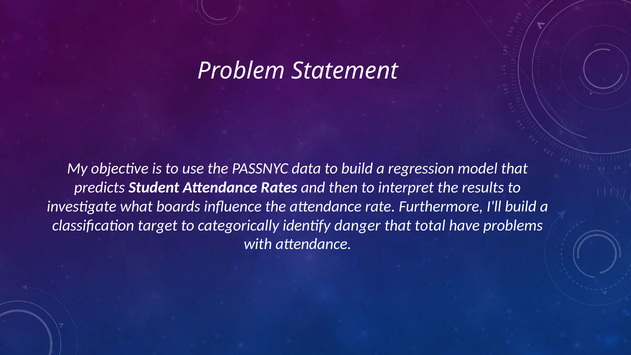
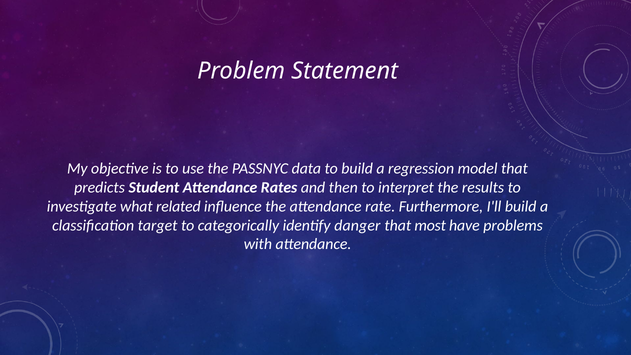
boards: boards -> related
total: total -> most
